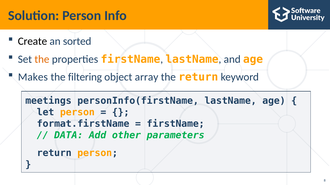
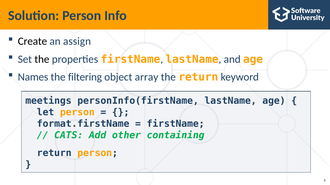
sorted: sorted -> assign
the at (42, 59) colour: orange -> black
Makes: Makes -> Names
DATA: DATA -> CATS
parameters: parameters -> containing
